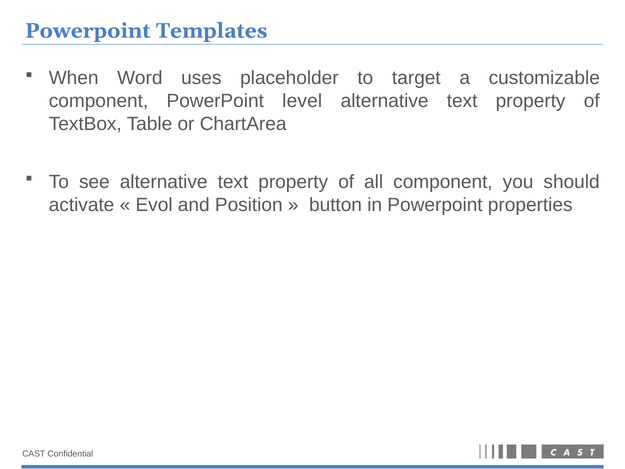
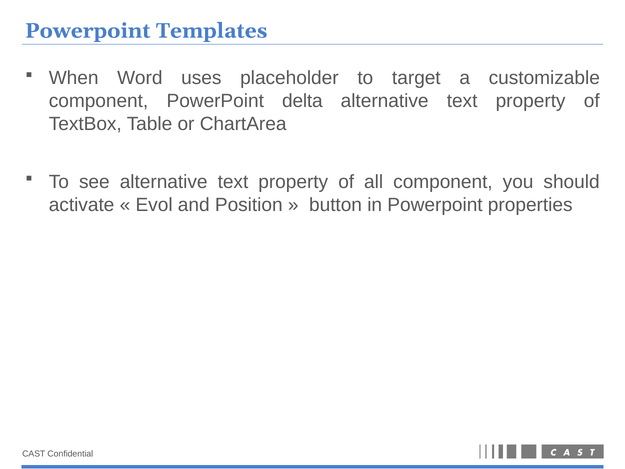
level: level -> delta
